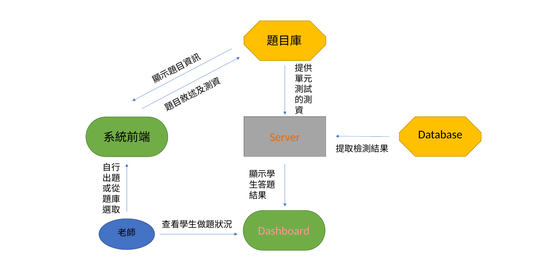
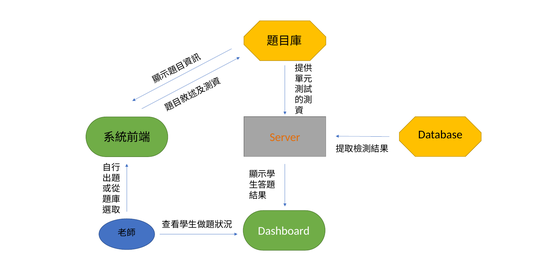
Dashboard colour: pink -> white
